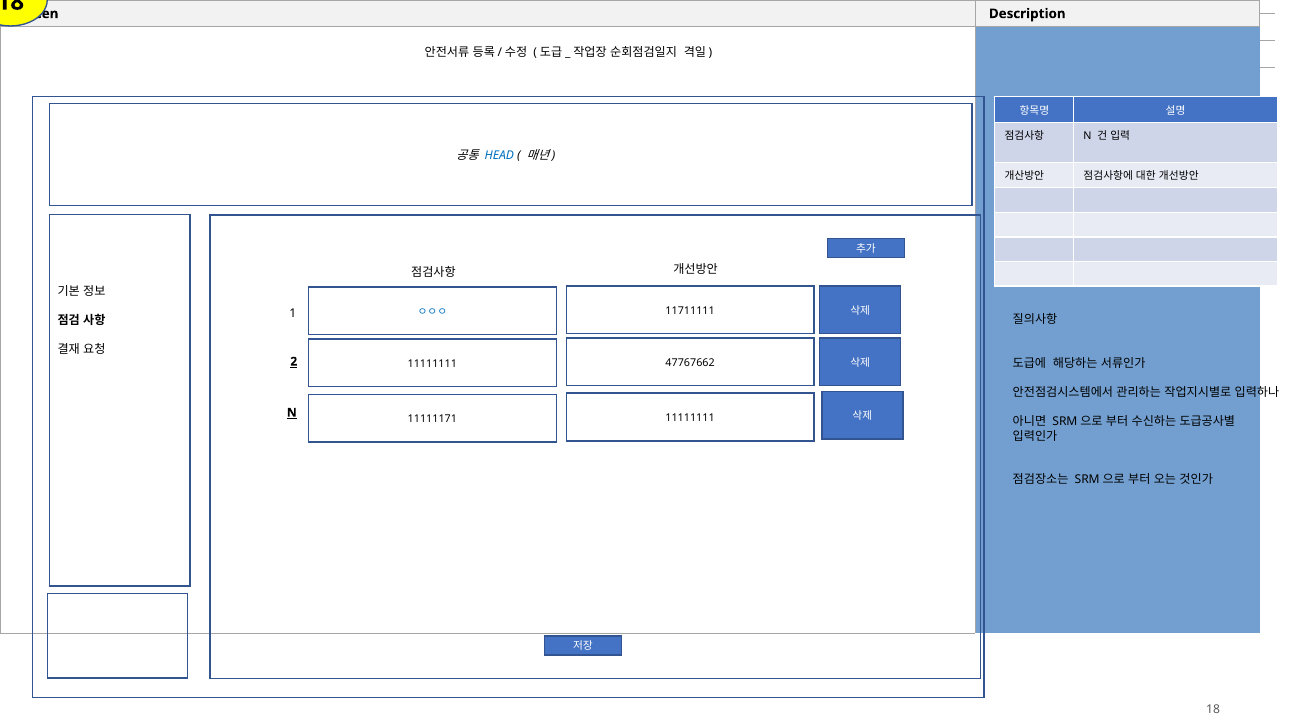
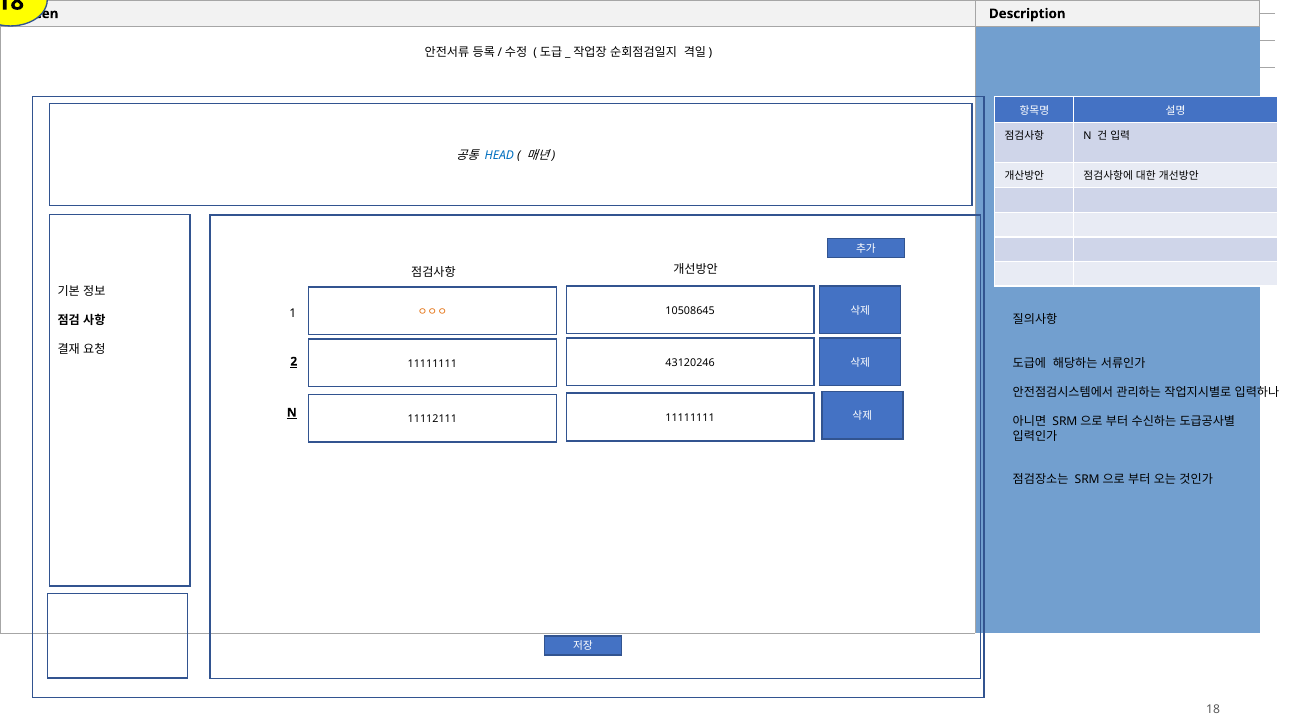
ㅇㅇㅇ colour: blue -> orange
11711111: 11711111 -> 10508645
47767662: 47767662 -> 43120246
11111171: 11111171 -> 11112111
